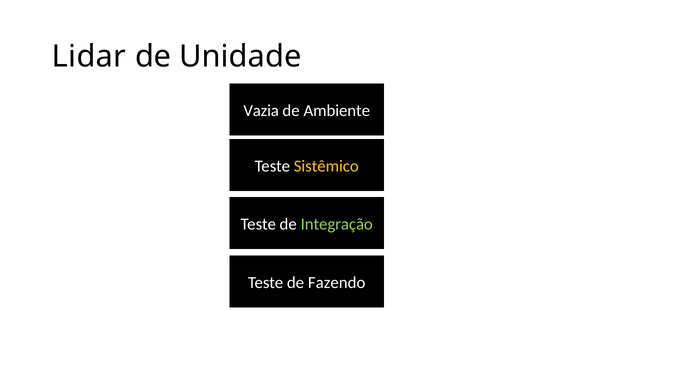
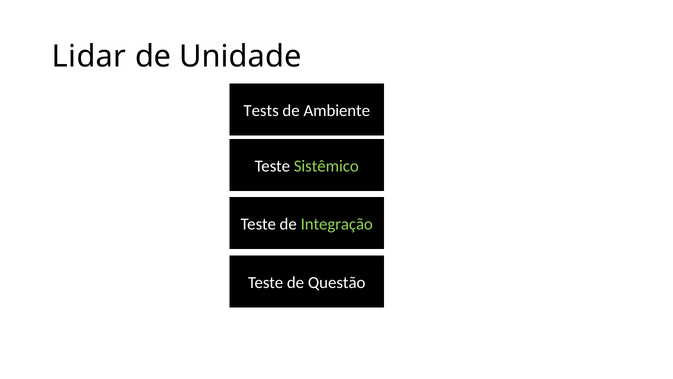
Vazia: Vazia -> Tests
Sistêmico colour: yellow -> light green
Fazendo: Fazendo -> Questão
